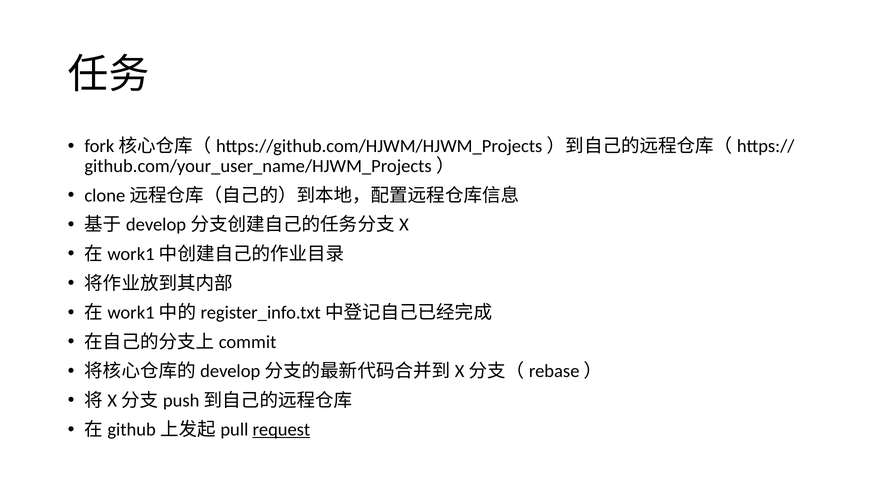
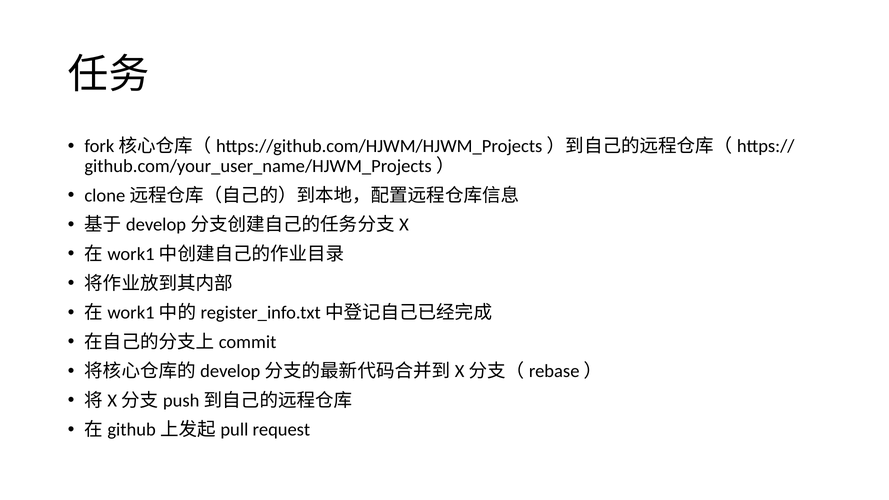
request underline: present -> none
